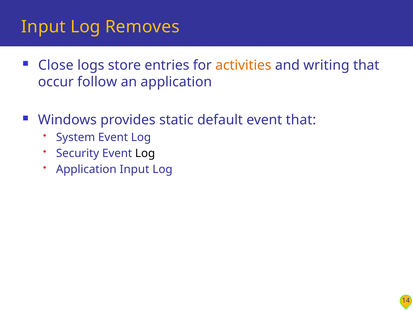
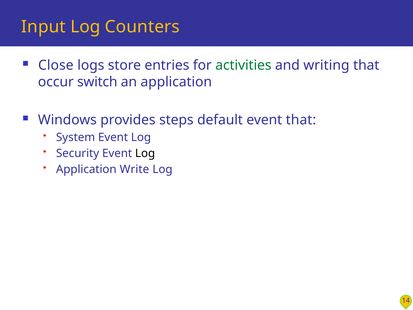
Removes: Removes -> Counters
activities colour: orange -> green
follow: follow -> switch
static: static -> steps
Application Input: Input -> Write
